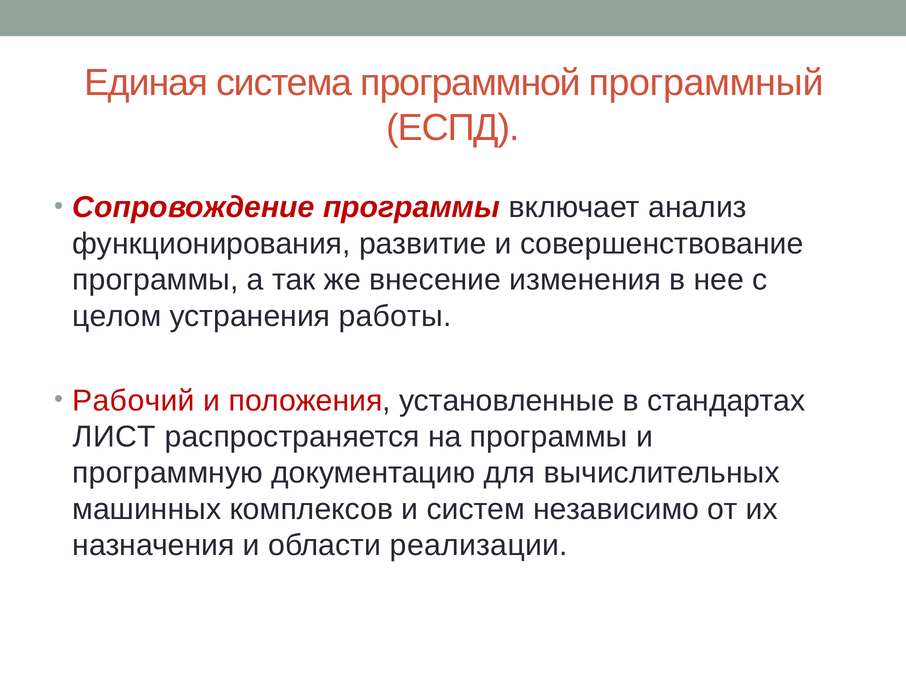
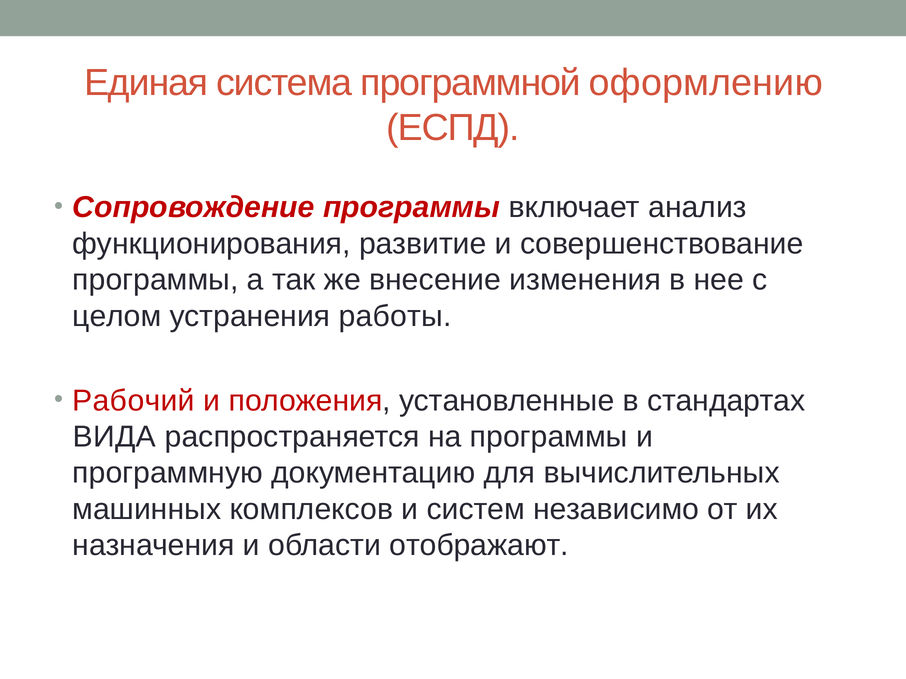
программный: программный -> оформлению
ЛИСТ: ЛИСТ -> ВИДА
реализации: реализации -> отображают
